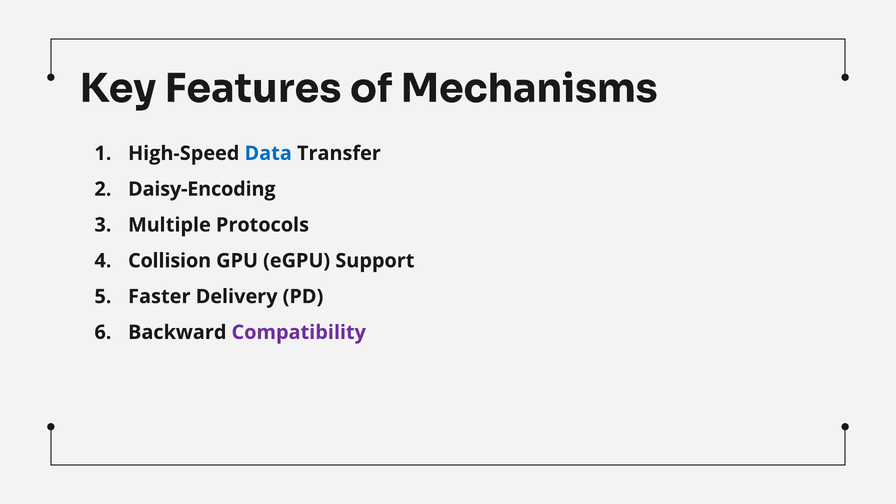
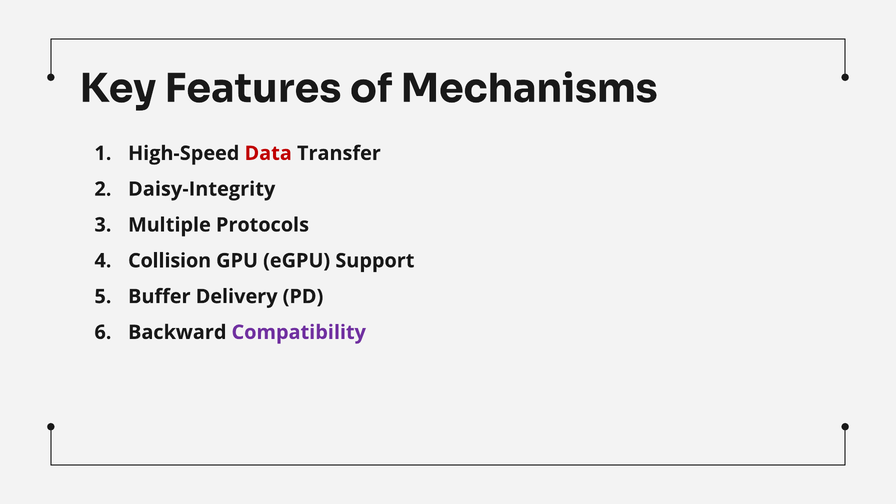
Data colour: blue -> red
Daisy-Encoding: Daisy-Encoding -> Daisy-Integrity
Faster: Faster -> Buffer
